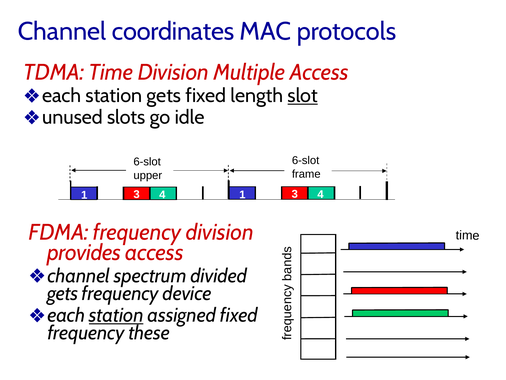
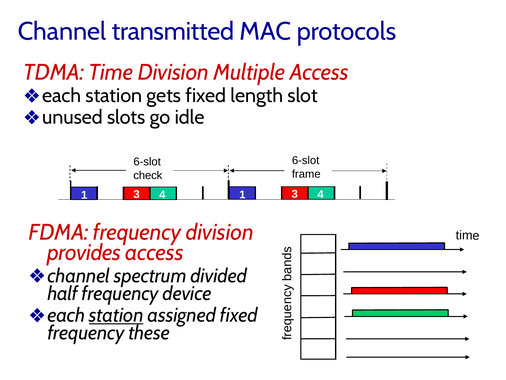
coordinates: coordinates -> transmitted
slot underline: present -> none
upper: upper -> check
gets at (63, 293): gets -> half
